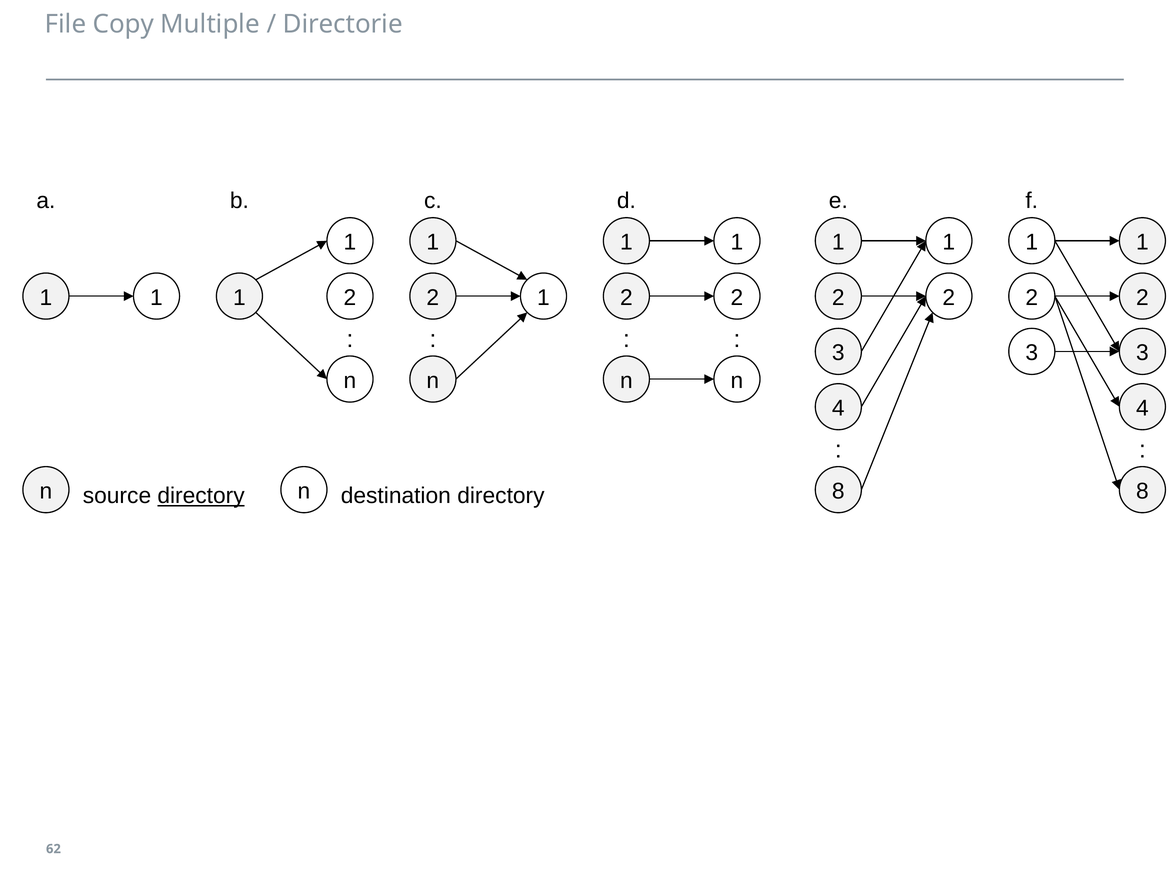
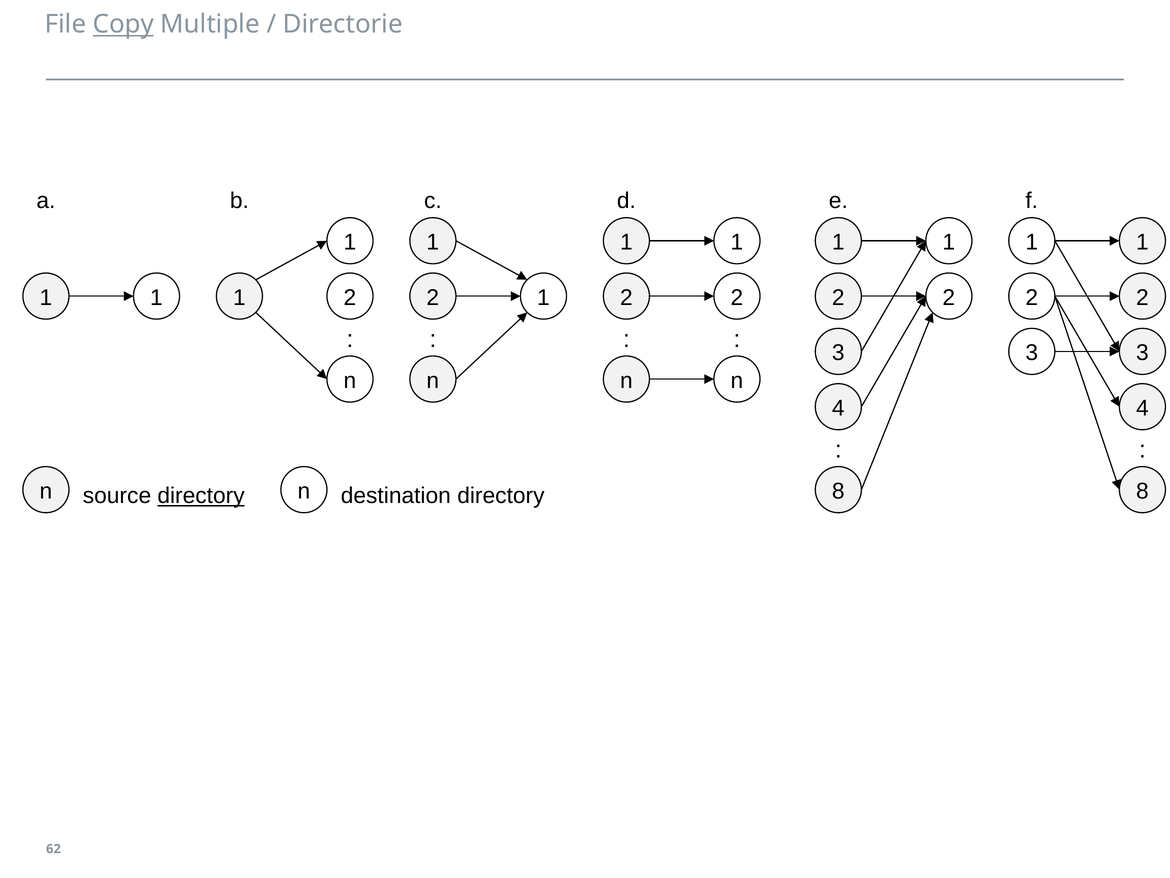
Copy underline: none -> present
